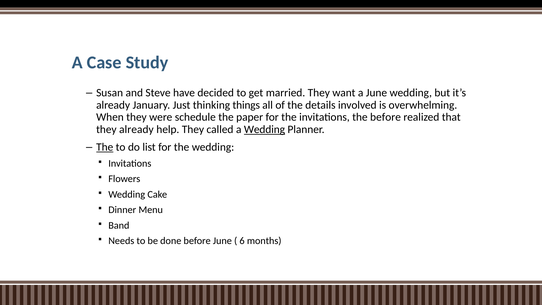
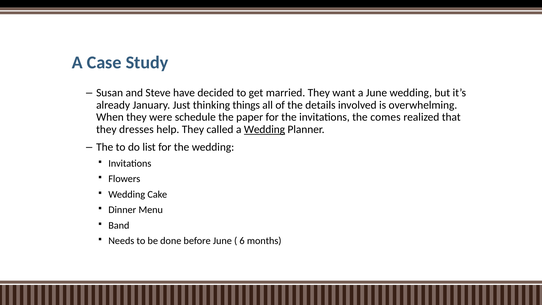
the before: before -> comes
they already: already -> dresses
The at (105, 147) underline: present -> none
